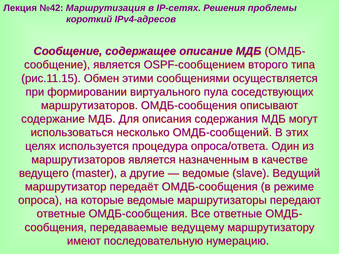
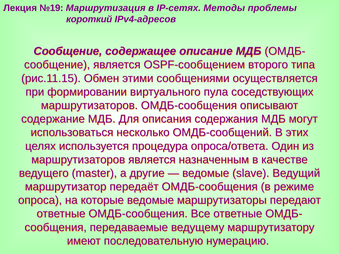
№42: №42 -> №19
Решения: Решения -> Методы
